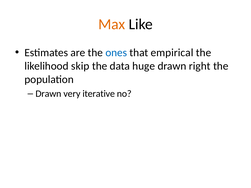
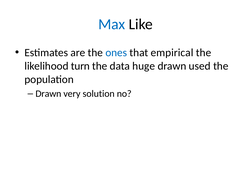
Max colour: orange -> blue
skip: skip -> turn
right: right -> used
iterative: iterative -> solution
